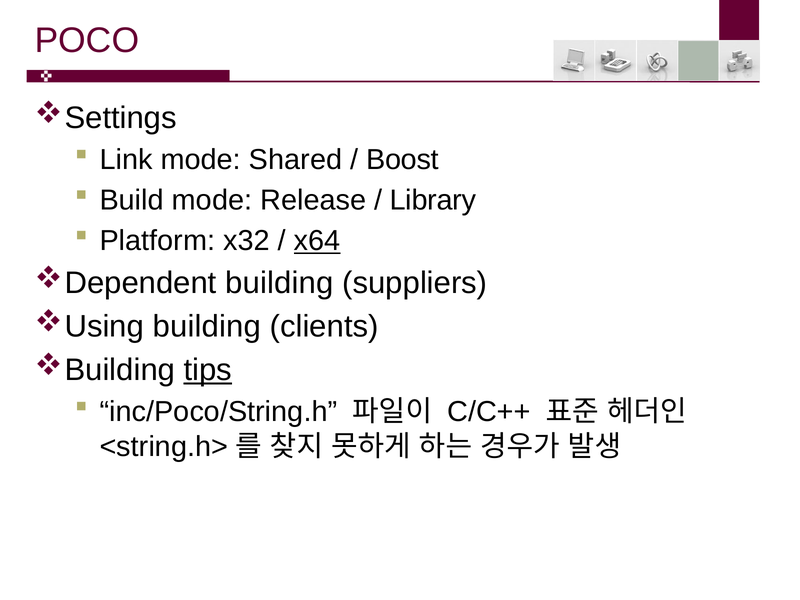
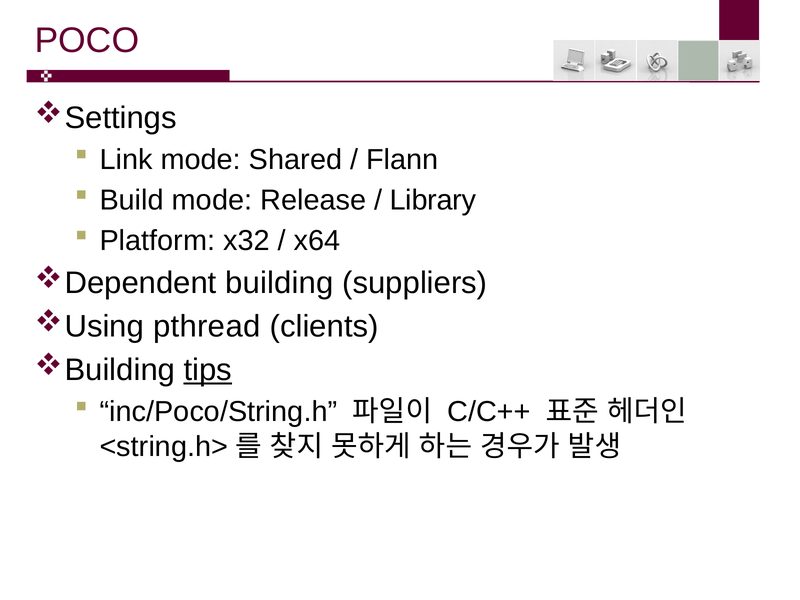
Boost: Boost -> Flann
x64 underline: present -> none
building at (207, 327): building -> pthread
